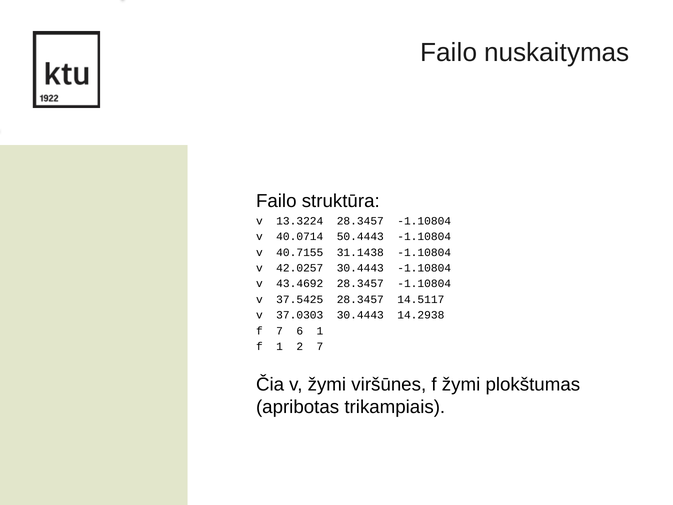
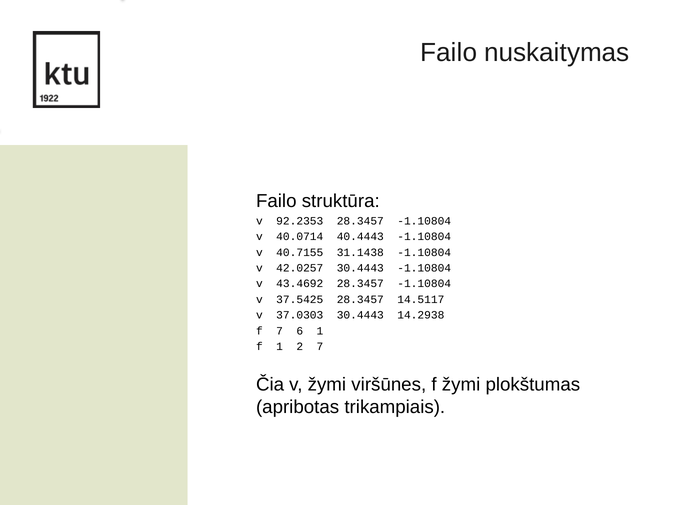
13.3224: 13.3224 -> 92.2353
50.4443: 50.4443 -> 40.4443
